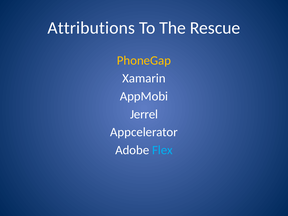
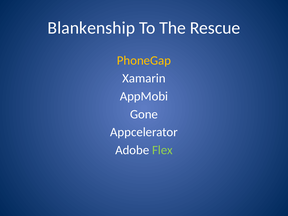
Attributions: Attributions -> Blankenship
Jerrel: Jerrel -> Gone
Flex colour: light blue -> light green
